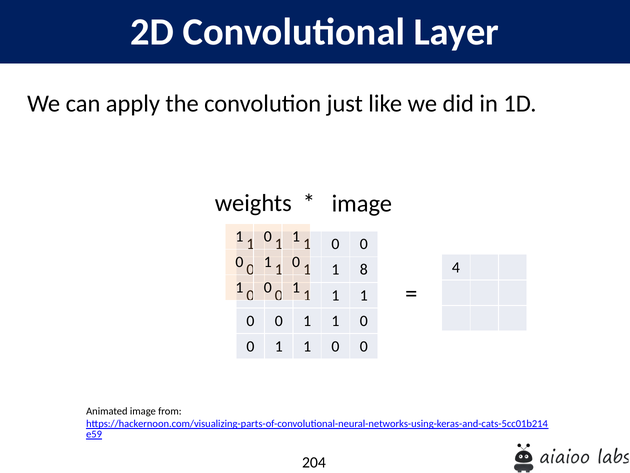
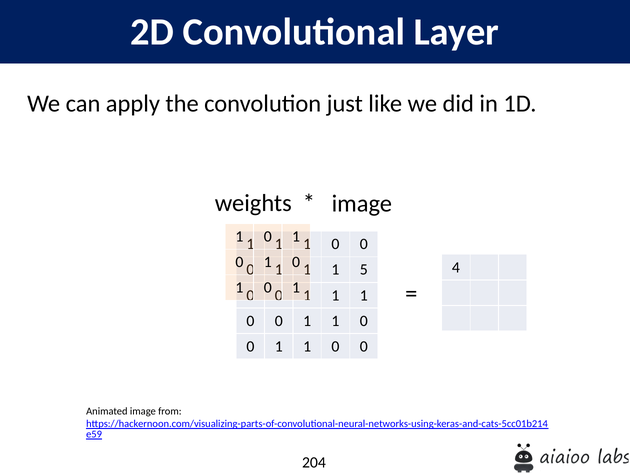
8: 8 -> 5
